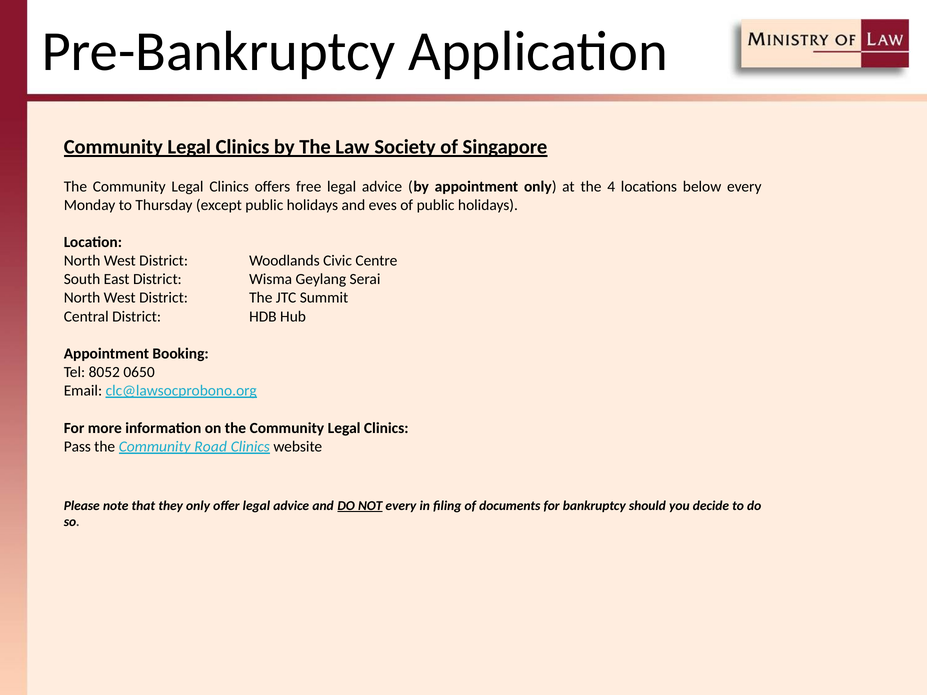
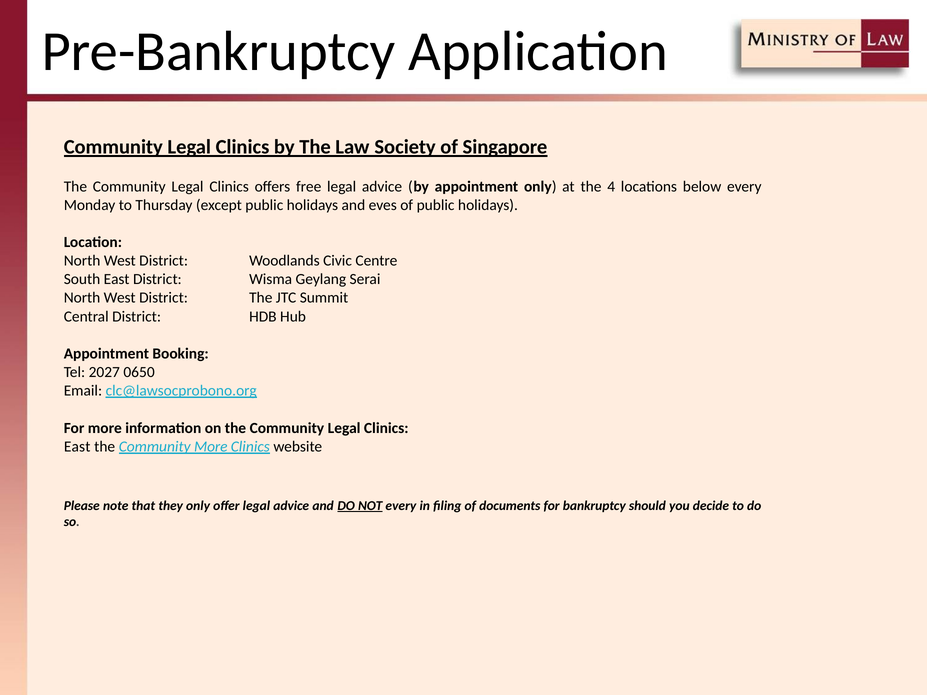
8052: 8052 -> 2027
Pass at (77, 447): Pass -> East
Community Road: Road -> More
